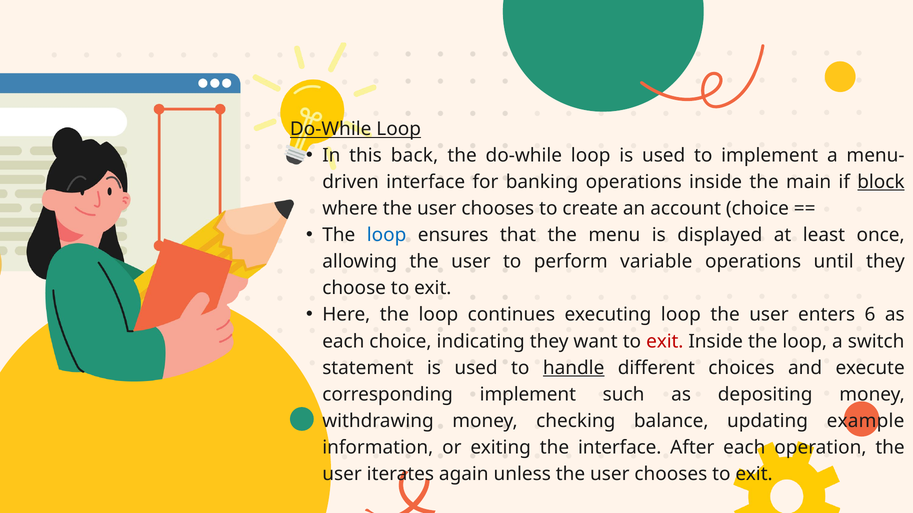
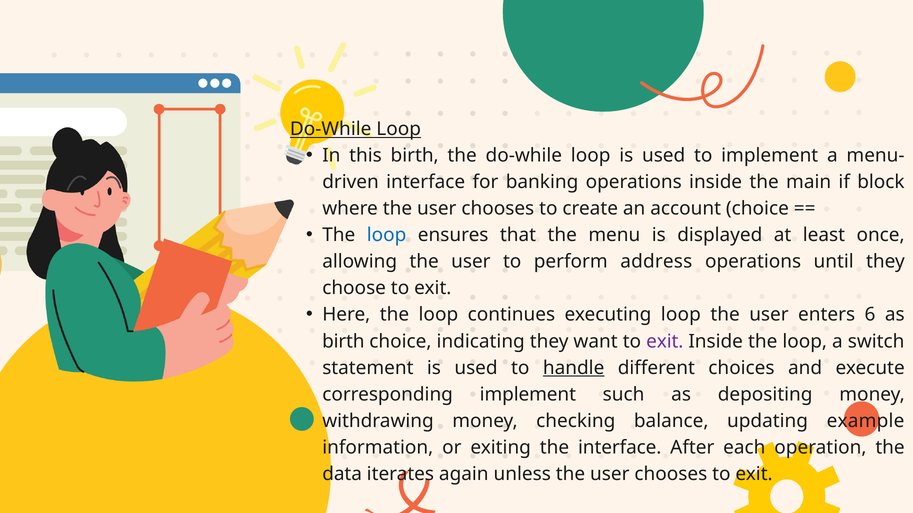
this back: back -> birth
block underline: present -> none
variable: variable -> address
each at (343, 342): each -> birth
exit at (665, 342) colour: red -> purple
user at (342, 475): user -> data
